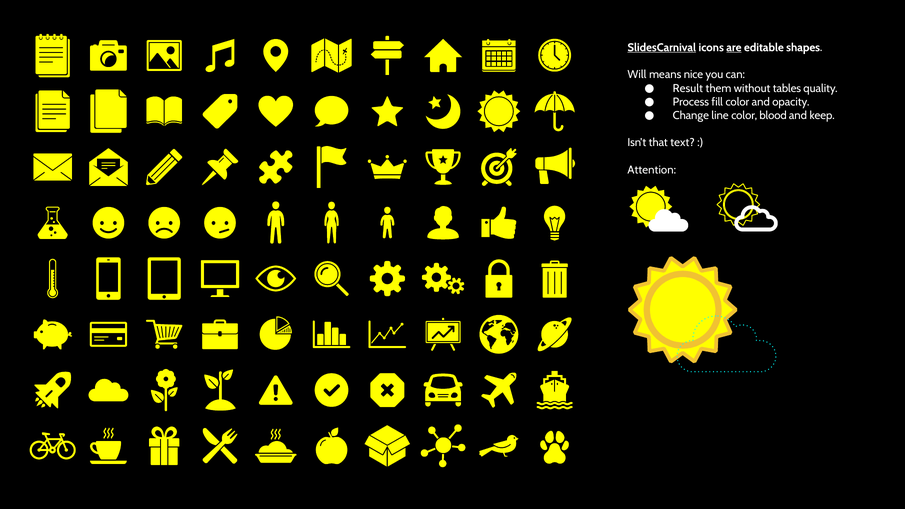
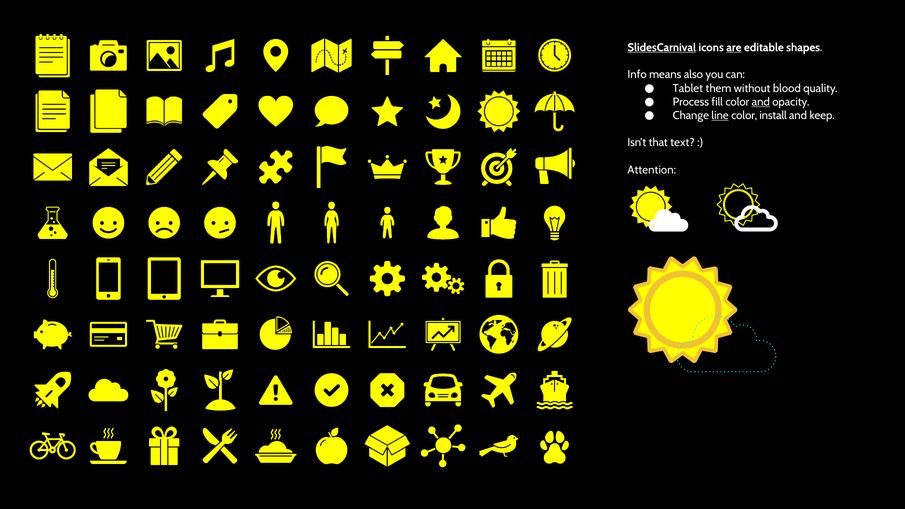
Will: Will -> Info
nice: nice -> also
Result: Result -> Tablet
tables: tables -> blood
and at (761, 102) underline: none -> present
line underline: none -> present
blood: blood -> install
